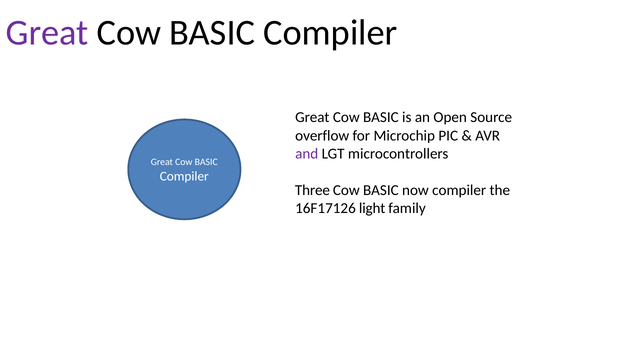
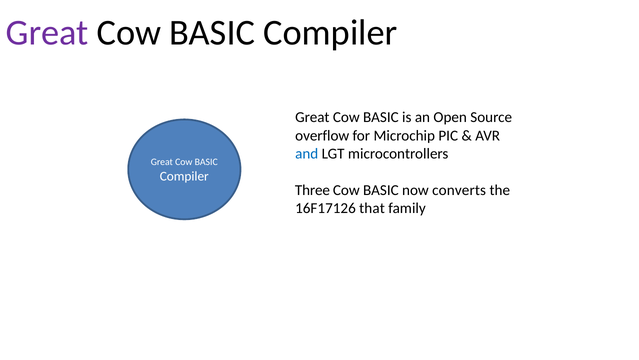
and colour: purple -> blue
now compiler: compiler -> converts
light: light -> that
